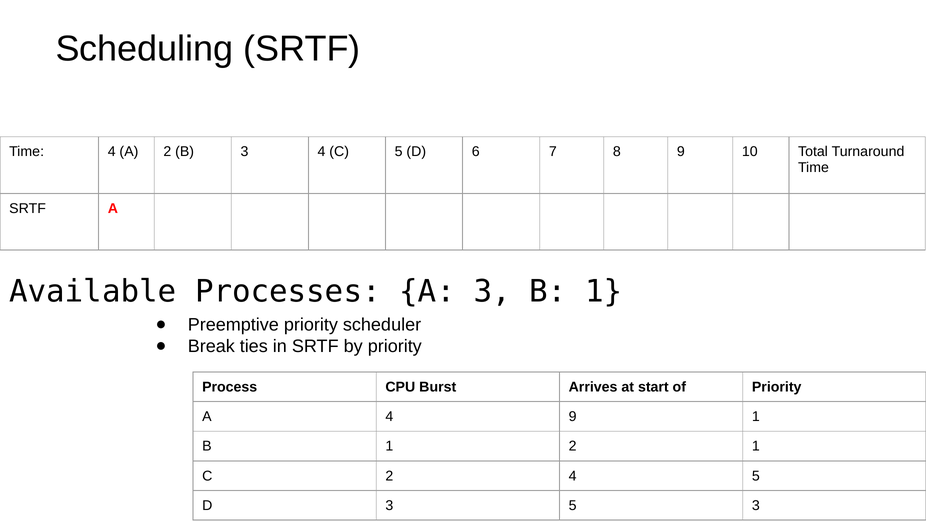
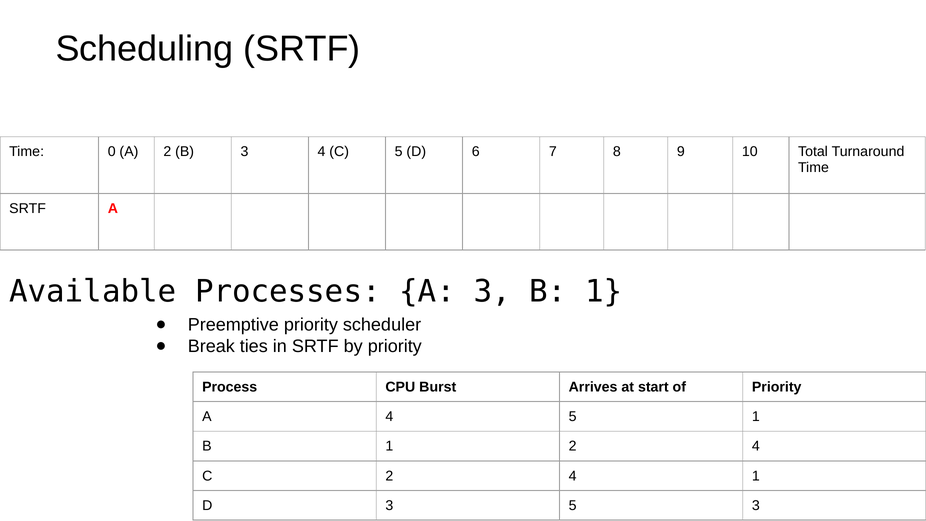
Time 4: 4 -> 0
4 9: 9 -> 5
1 2 1: 1 -> 4
4 5: 5 -> 1
